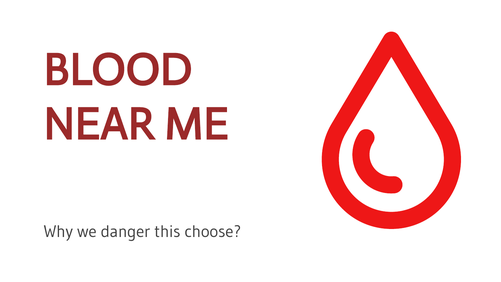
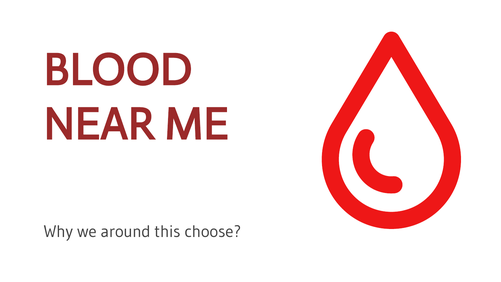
danger: danger -> around
